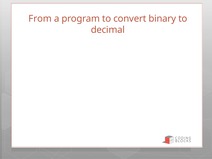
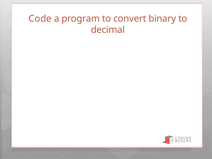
From: From -> Code
